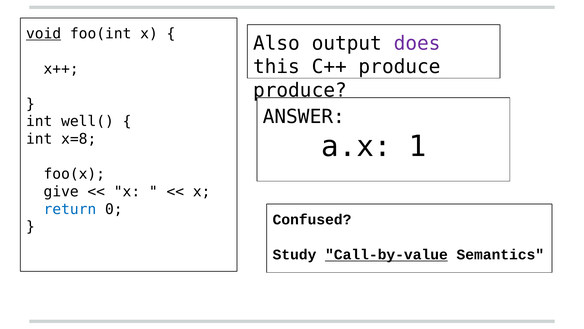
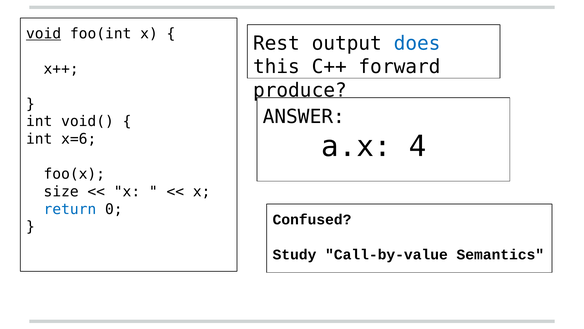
Also: Also -> Rest
does colour: purple -> blue
C++ produce: produce -> forward
well(: well( -> void(
x=8: x=8 -> x=6
1: 1 -> 4
give: give -> size
Call-by-value underline: present -> none
